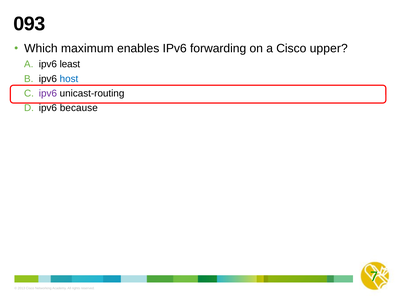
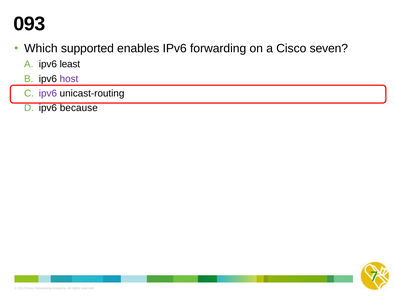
maximum: maximum -> supported
upper: upper -> seven
host colour: blue -> purple
